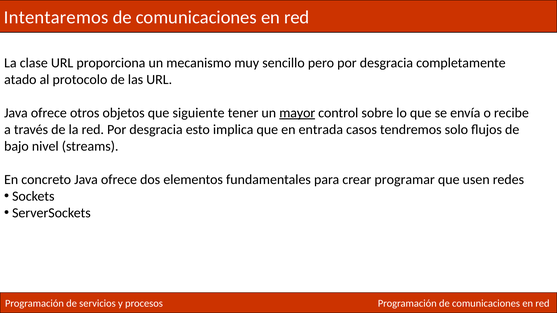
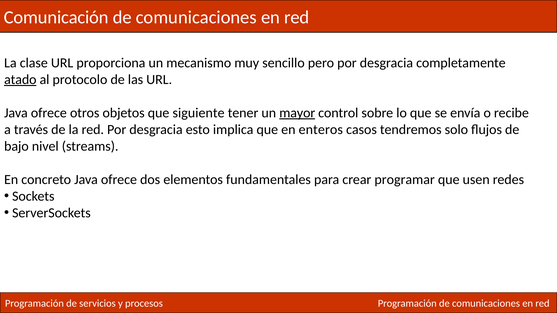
Intentaremos: Intentaremos -> Comunicación
atado underline: none -> present
entrada: entrada -> enteros
